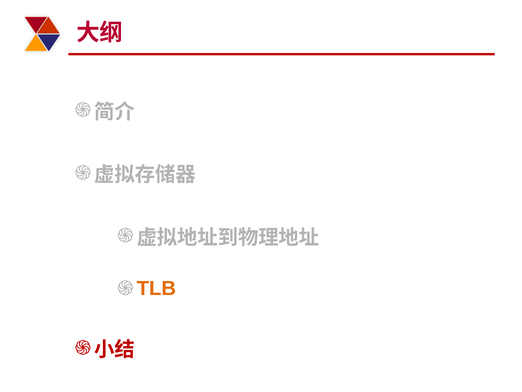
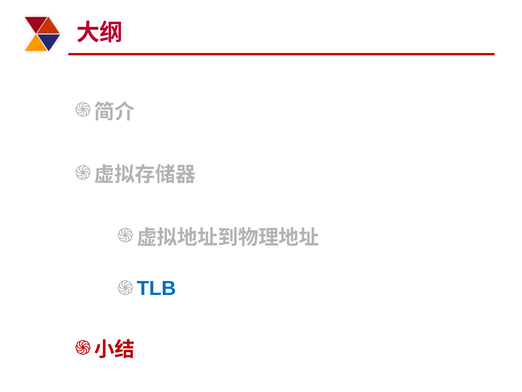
TLB colour: orange -> blue
